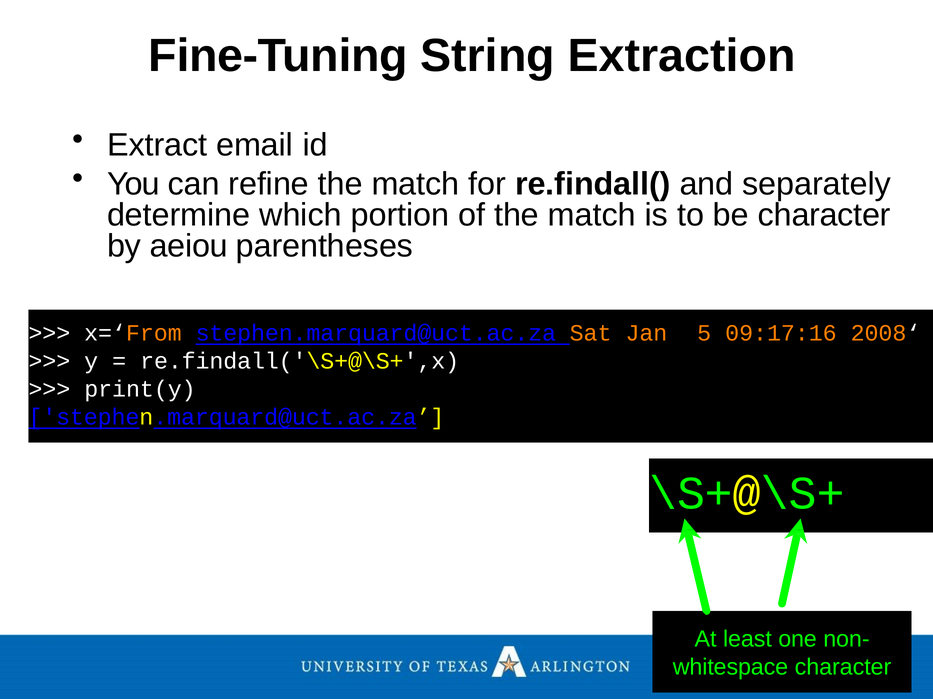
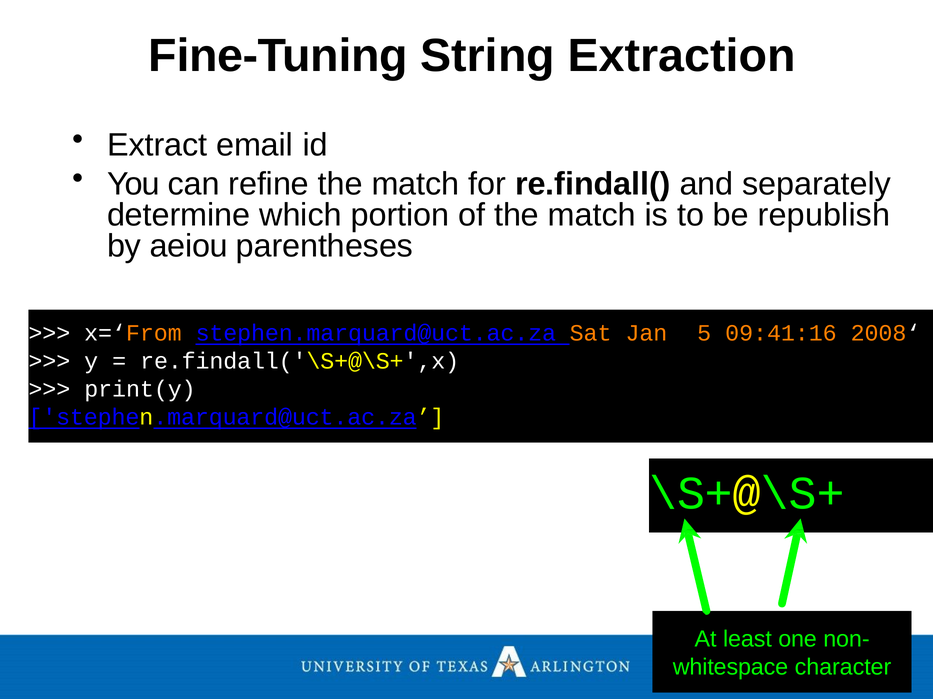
be character: character -> republish
09:17:16: 09:17:16 -> 09:41:16
